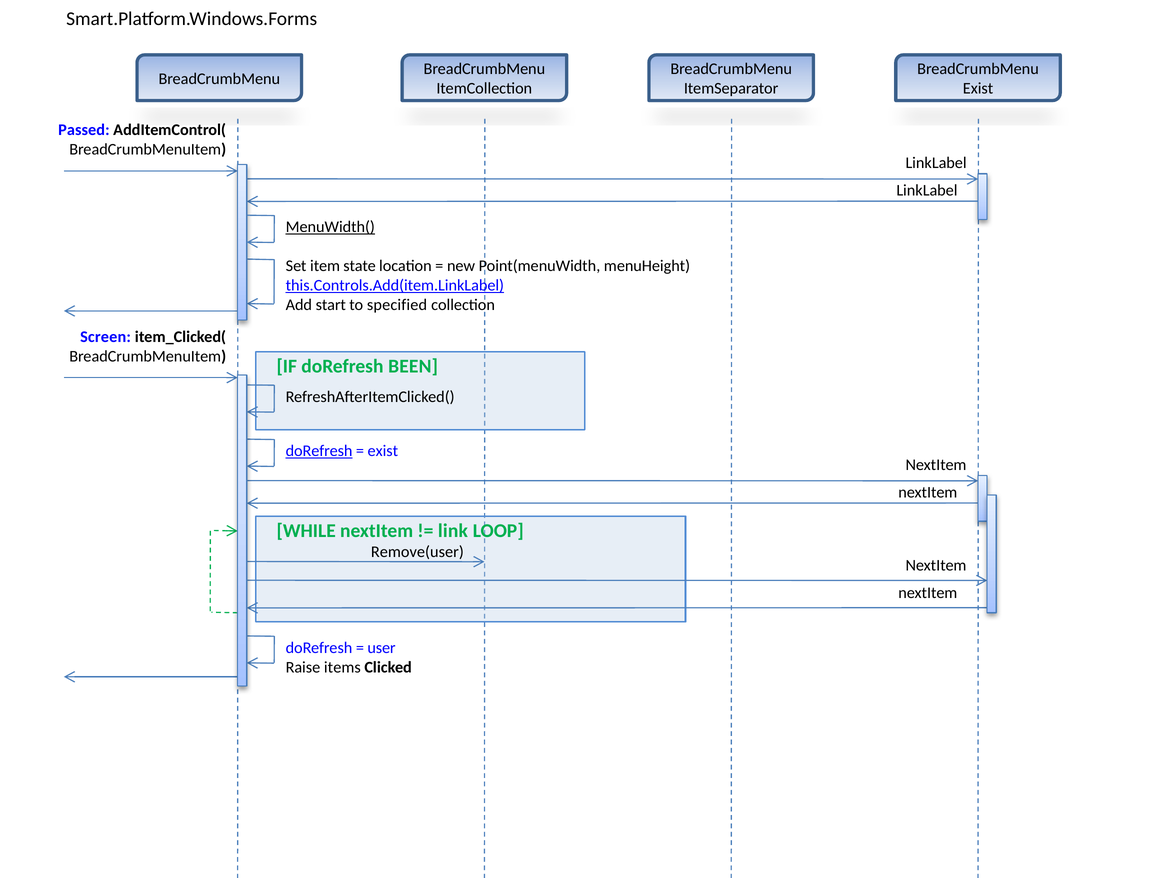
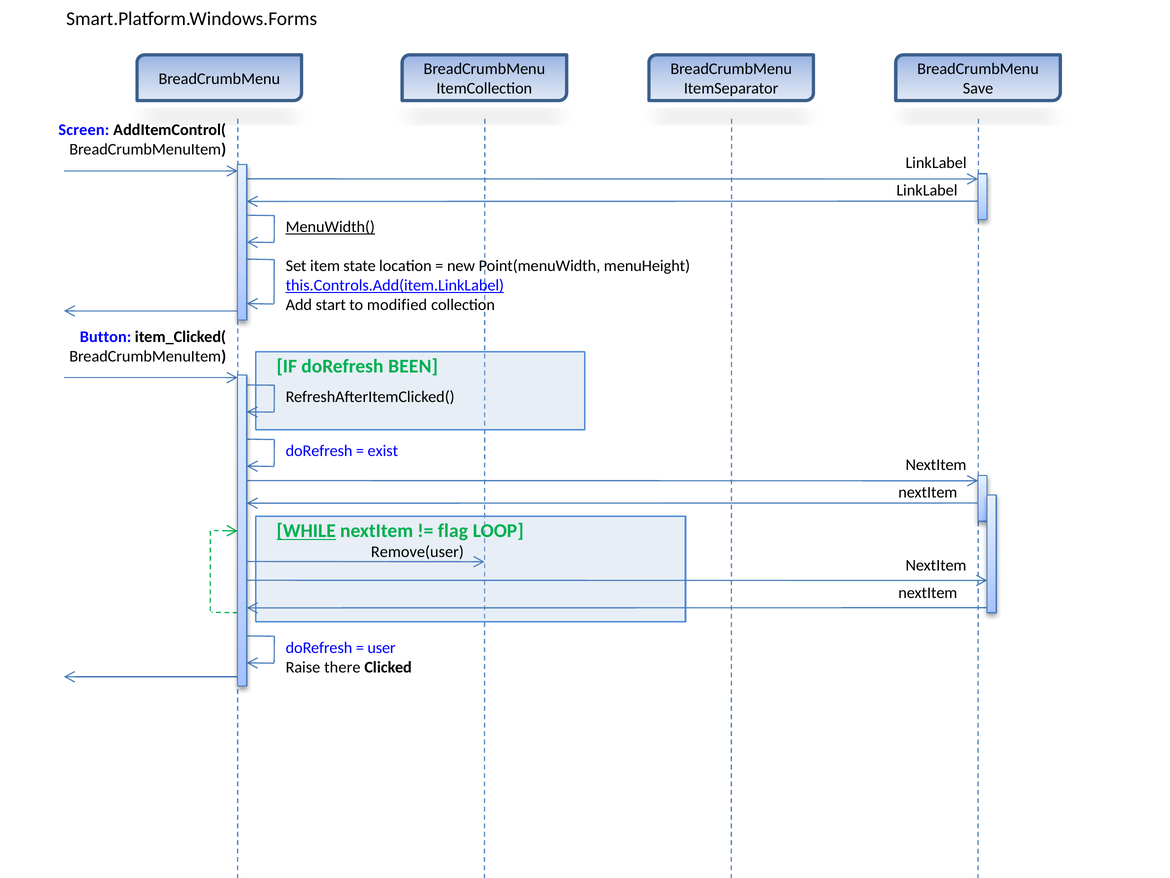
Exist at (978, 89): Exist -> Save
Passed: Passed -> Screen
specified: specified -> modified
Screen: Screen -> Button
doRefresh at (319, 451) underline: present -> none
WHILE underline: none -> present
link: link -> flag
items: items -> there
